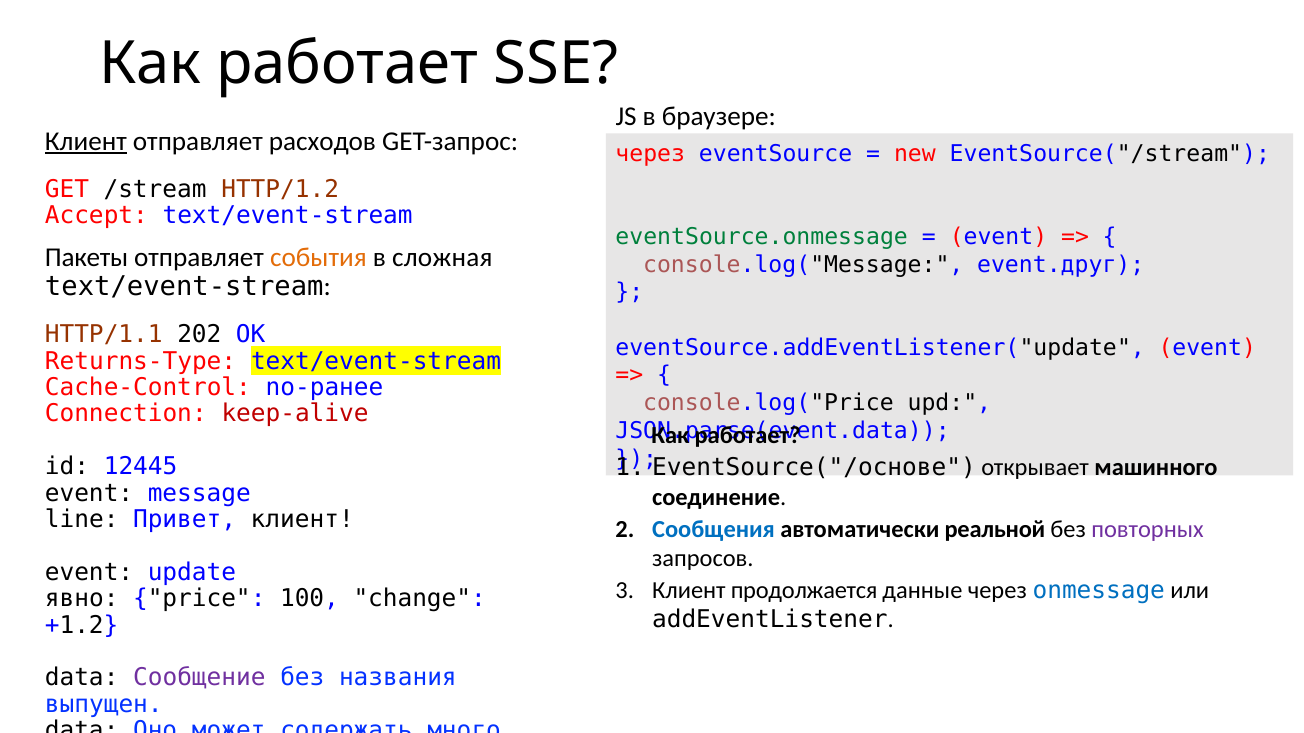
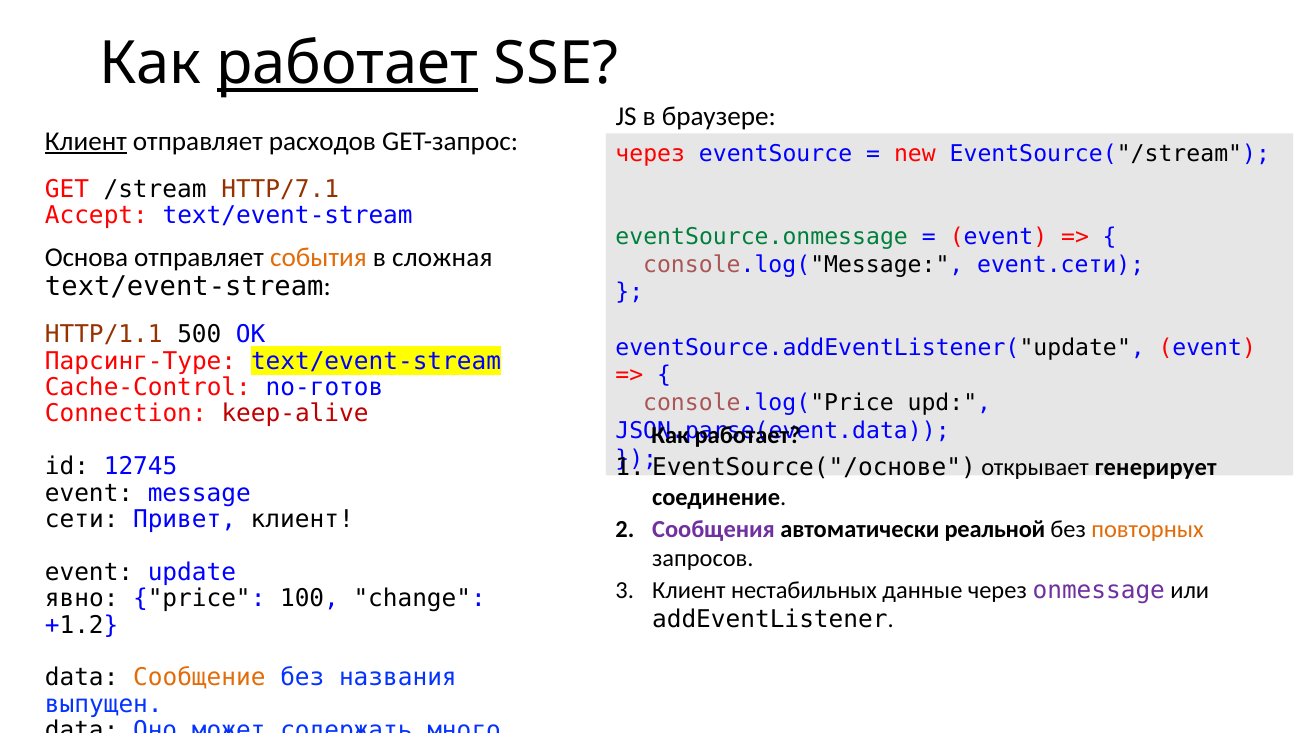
работает at (347, 64) underline: none -> present
HTTP/1.2: HTTP/1.2 -> HTTP/7.1
Пакеты: Пакеты -> Основа
event.друг: event.друг -> event.сети
202: 202 -> 500
Returns-Type: Returns-Type -> Парсинг-Type
no-ранее: no-ранее -> no-готов
12445: 12445 -> 12745
машинного: машинного -> генерирует
line: line -> сети
Сообщения colour: blue -> purple
повторных colour: purple -> orange
продолжается: продолжается -> нестабильных
onmessage colour: blue -> purple
Сообщение colour: purple -> orange
